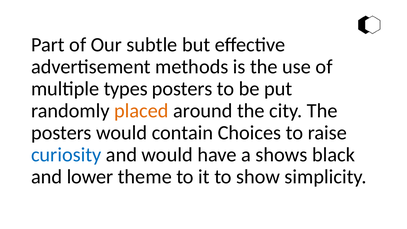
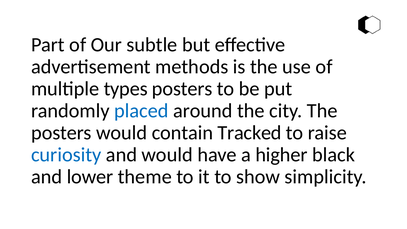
placed colour: orange -> blue
Choices: Choices -> Tracked
shows: shows -> higher
